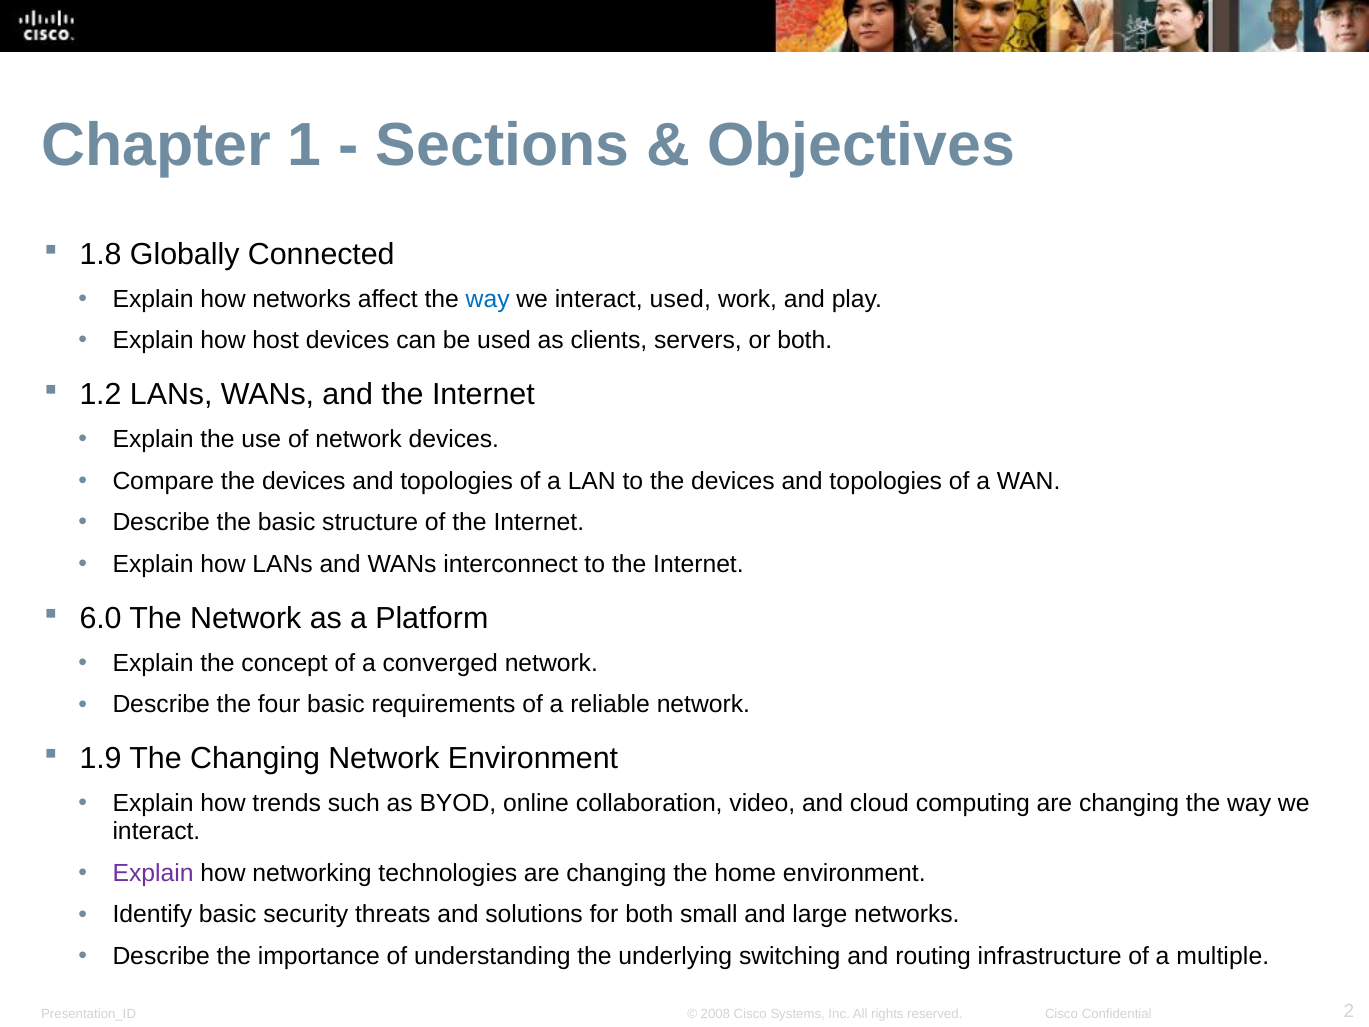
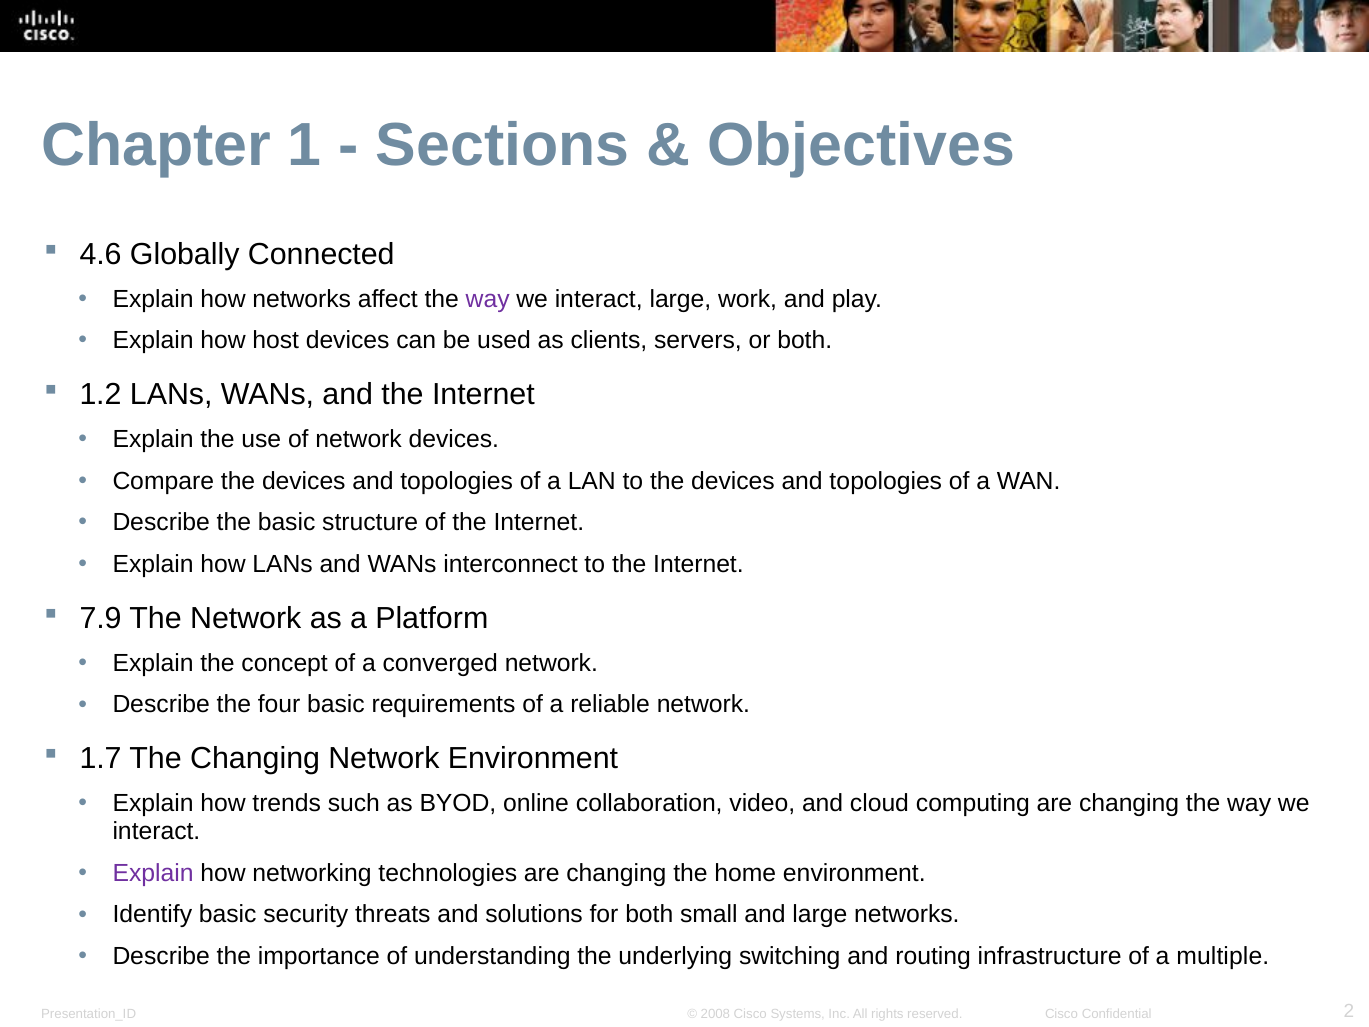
1.8: 1.8 -> 4.6
way at (488, 299) colour: blue -> purple
interact used: used -> large
6.0: 6.0 -> 7.9
1.9: 1.9 -> 1.7
